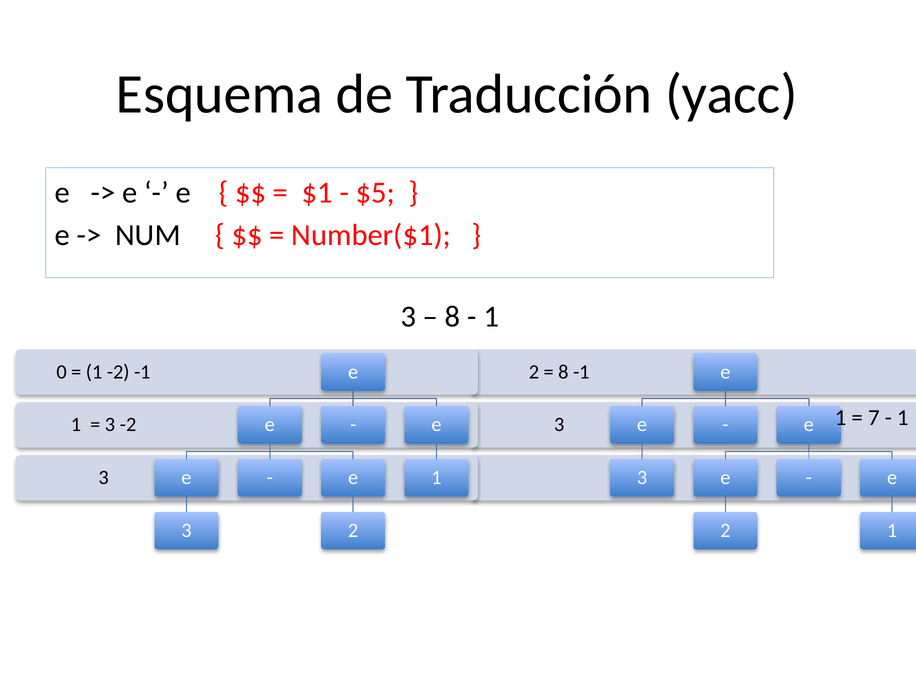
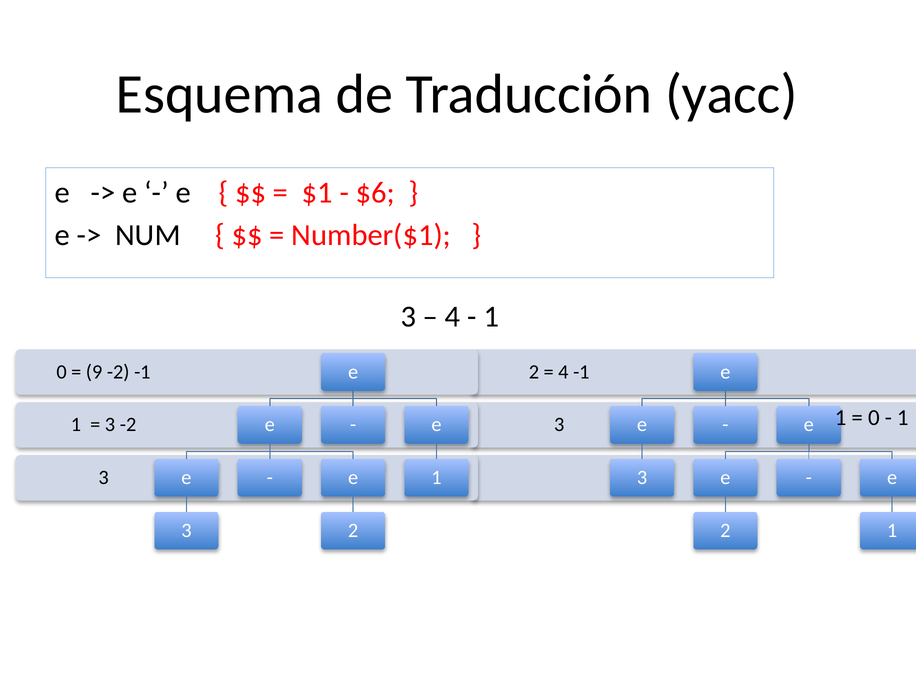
$5: $5 -> $6
8 at (453, 317): 8 -> 4
1 at (94, 372): 1 -> 9
8 at (563, 372): 8 -> 4
7 at (874, 418): 7 -> 0
